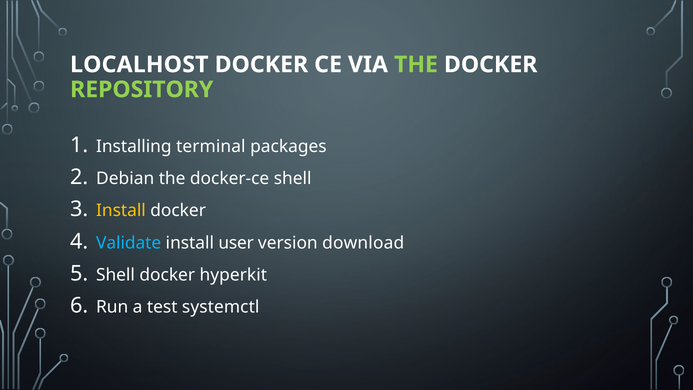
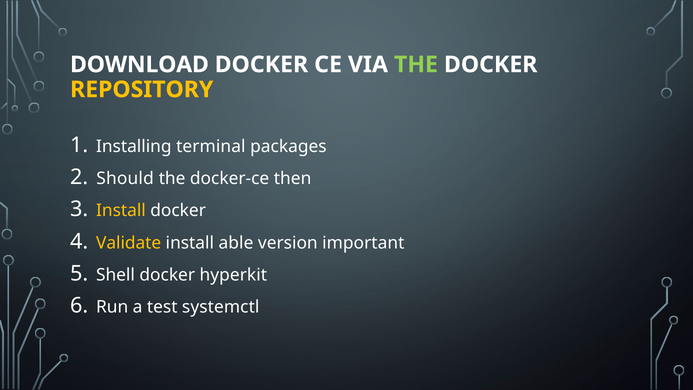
LOCALHOST: LOCALHOST -> DOWNLOAD
REPOSITORY colour: light green -> yellow
Debian: Debian -> Should
docker-ce shell: shell -> then
Validate colour: light blue -> yellow
user: user -> able
download: download -> important
